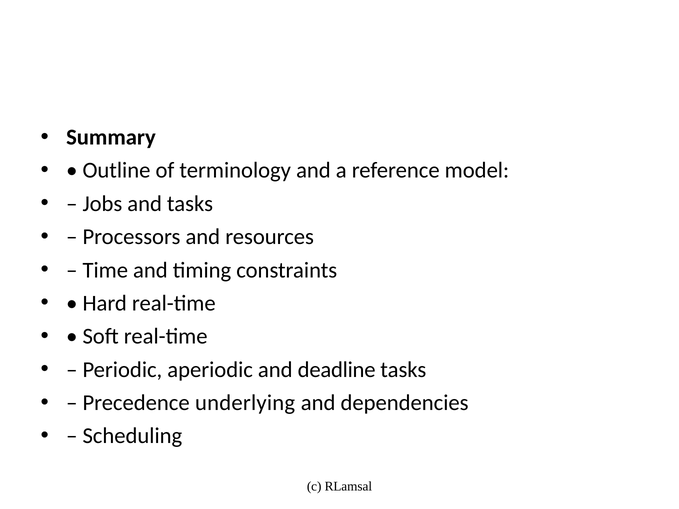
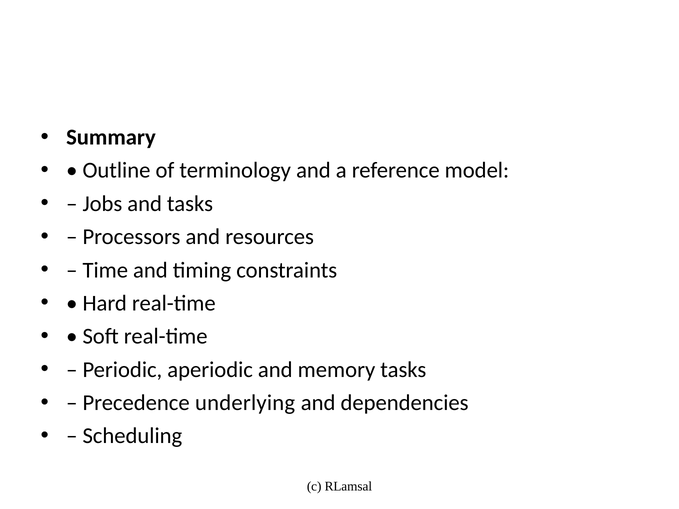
deadline: deadline -> memory
